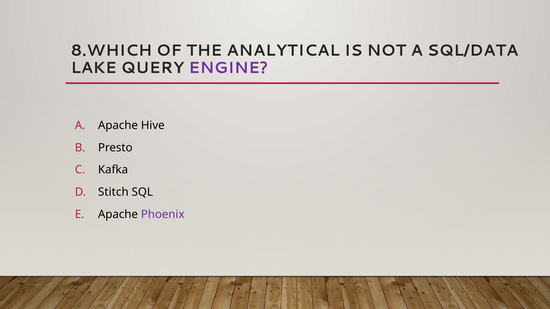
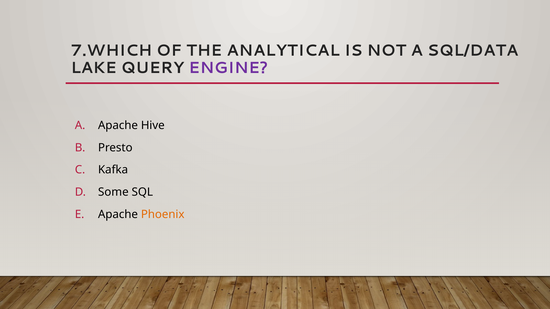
8.WHICH: 8.WHICH -> 7.WHICH
Stitch: Stitch -> Some
Phoenix colour: purple -> orange
